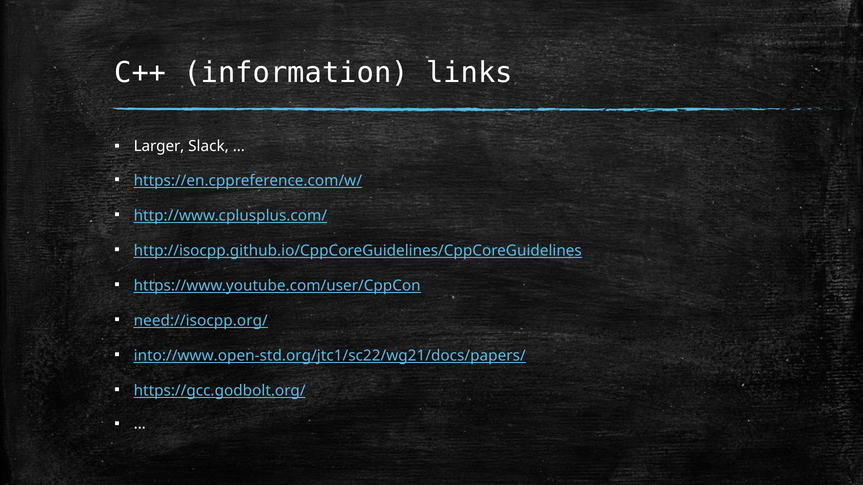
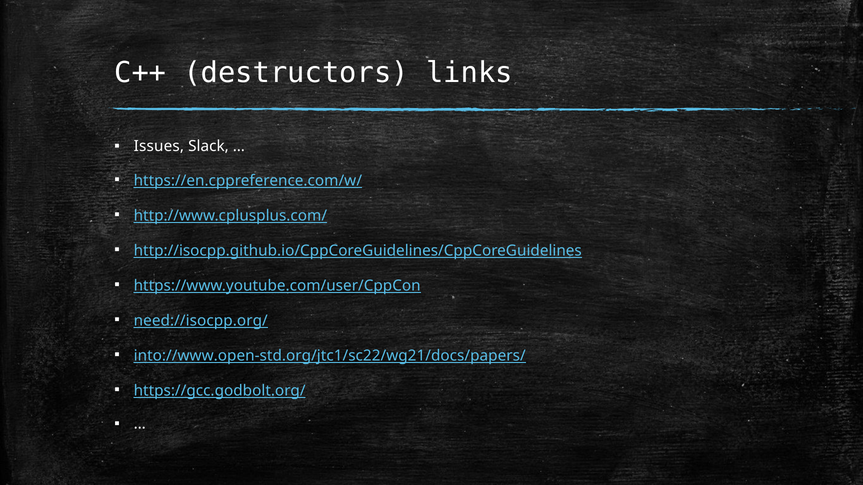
information: information -> destructors
Larger: Larger -> Issues
